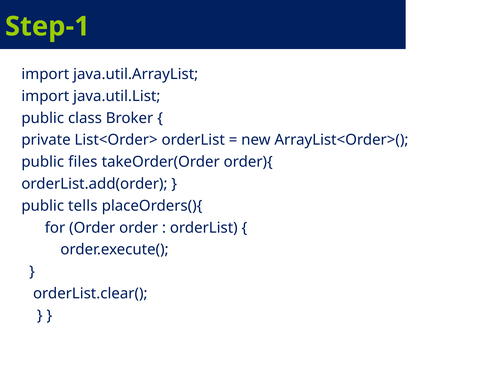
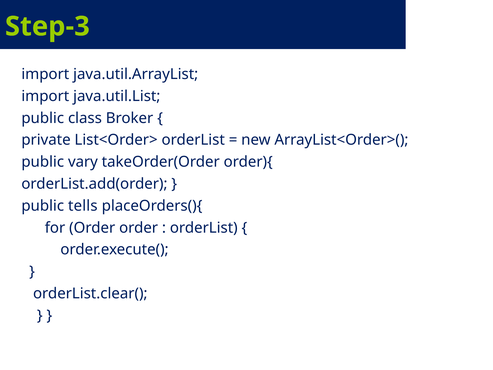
Step-1: Step-1 -> Step-3
files: files -> vary
